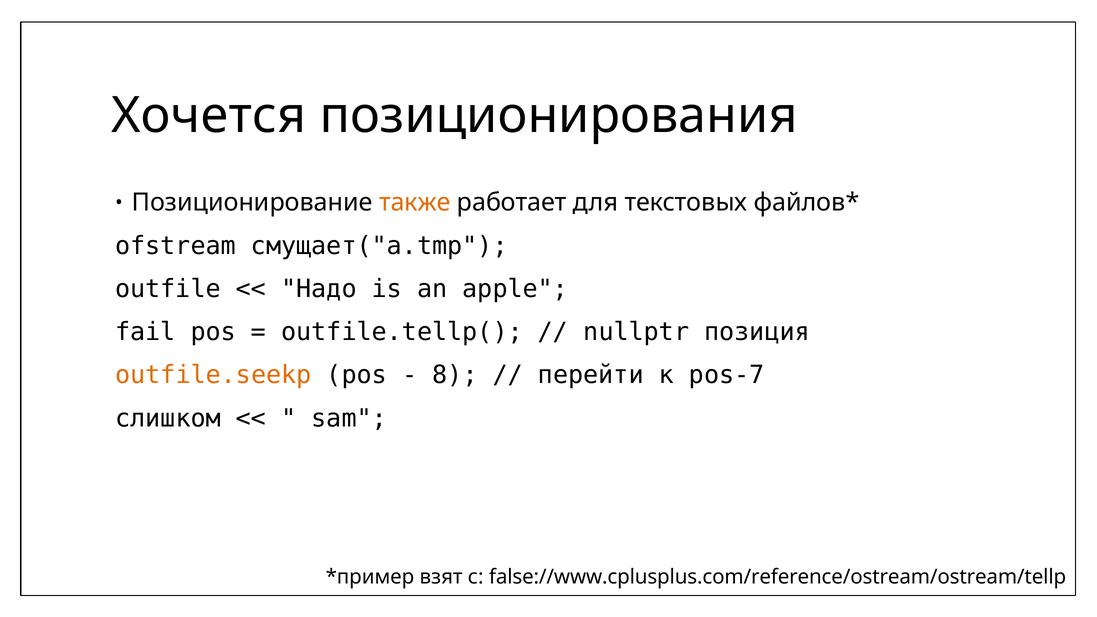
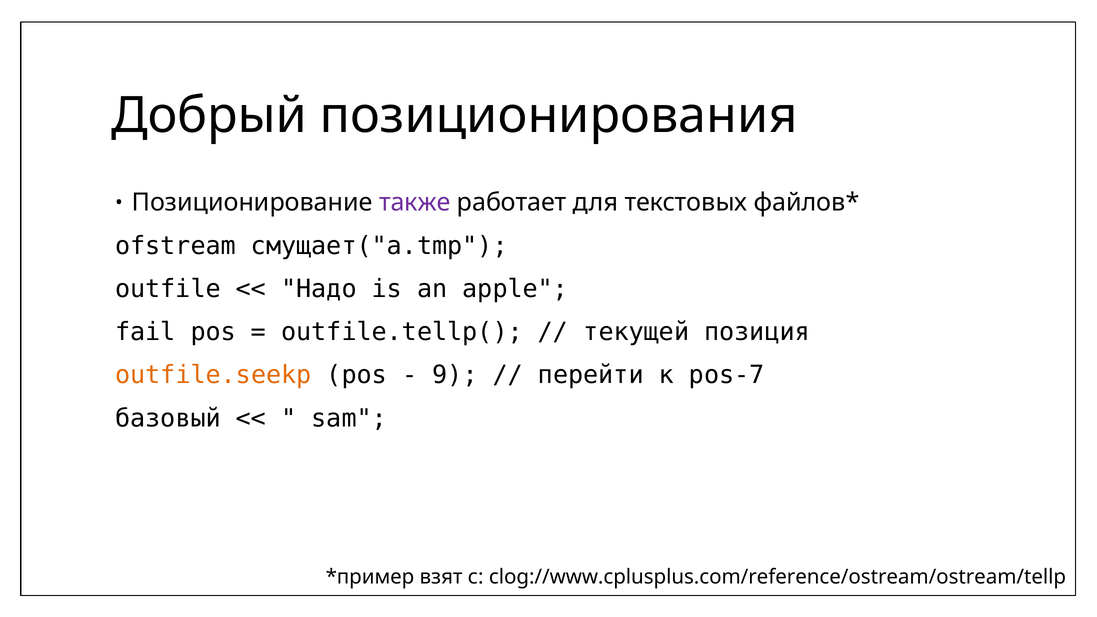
Хочется: Хочется -> Добрый
также colour: orange -> purple
nullptr: nullptr -> текущей
8: 8 -> 9
слишком: слишком -> базовый
false://www.cplusplus.com/reference/ostream/ostream/tellp: false://www.cplusplus.com/reference/ostream/ostream/tellp -> clog://www.cplusplus.com/reference/ostream/ostream/tellp
